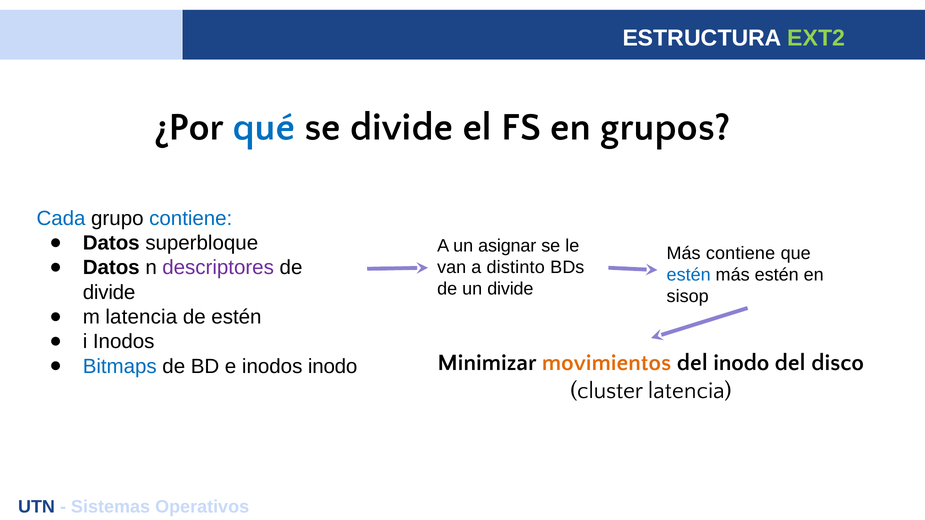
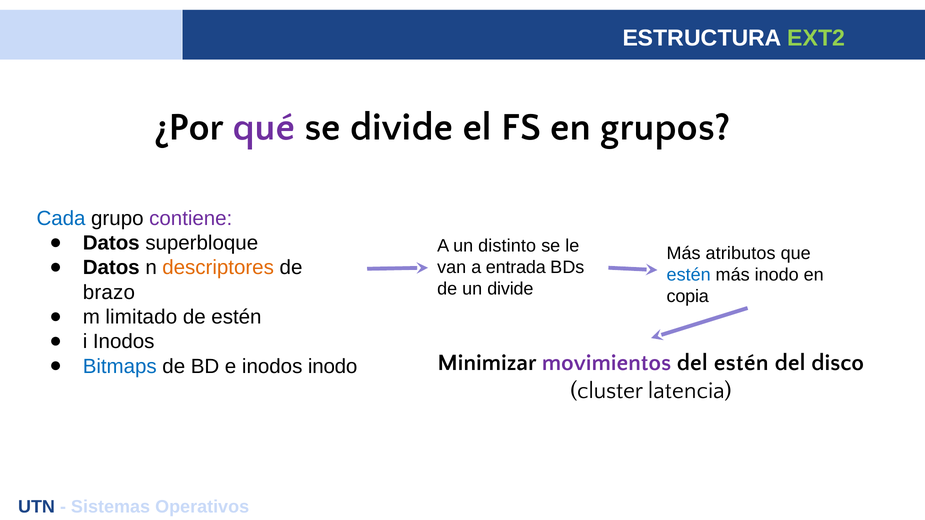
qué colour: blue -> purple
contiene at (191, 219) colour: blue -> purple
asignar: asignar -> distinto
Más contiene: contiene -> atributos
descriptores colour: purple -> orange
distinto: distinto -> entrada
más estén: estén -> inodo
divide at (109, 292): divide -> brazo
sisop: sisop -> copia
m latencia: latencia -> limitado
movimientos colour: orange -> purple
del inodo: inodo -> estén
